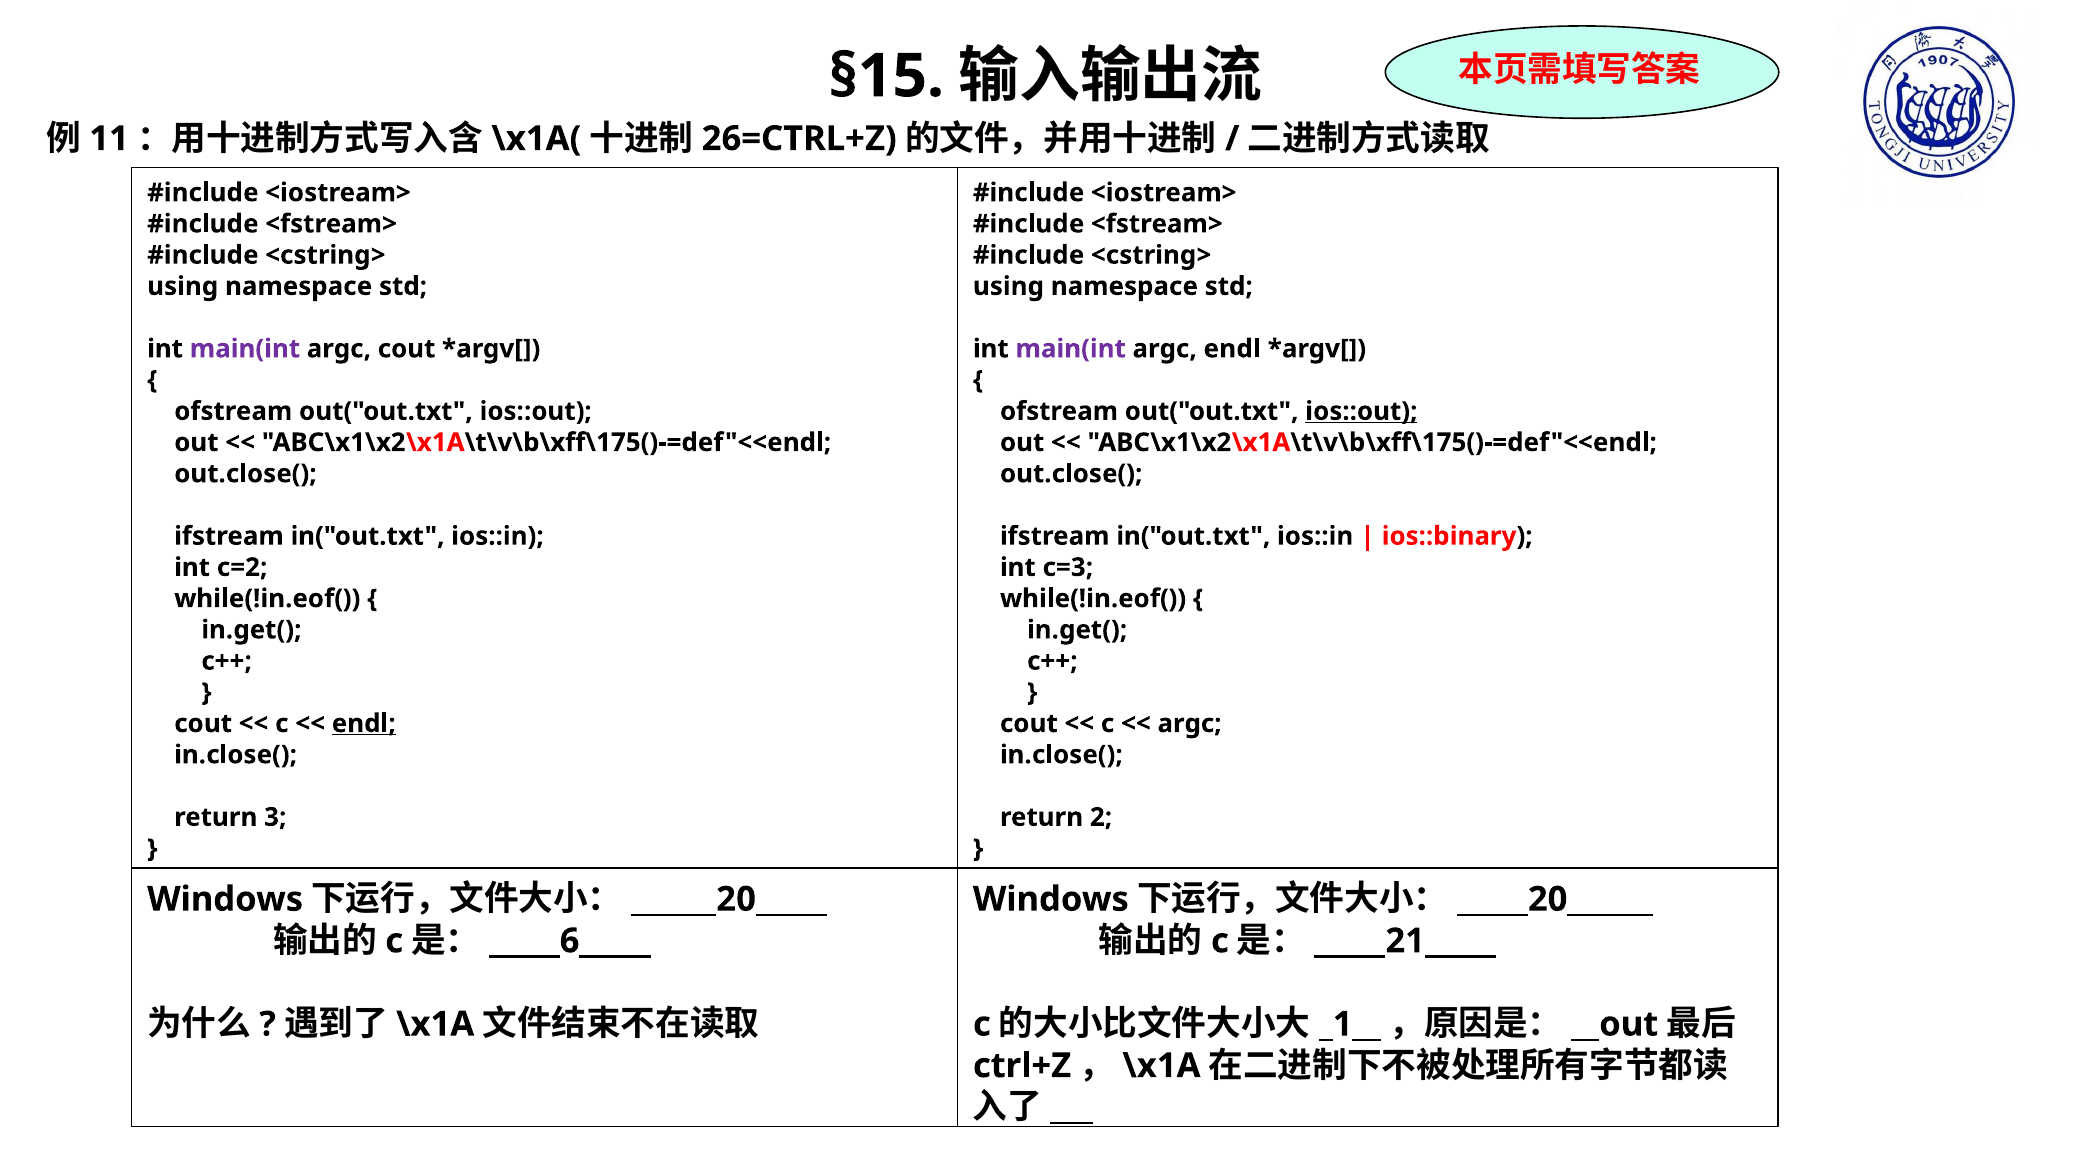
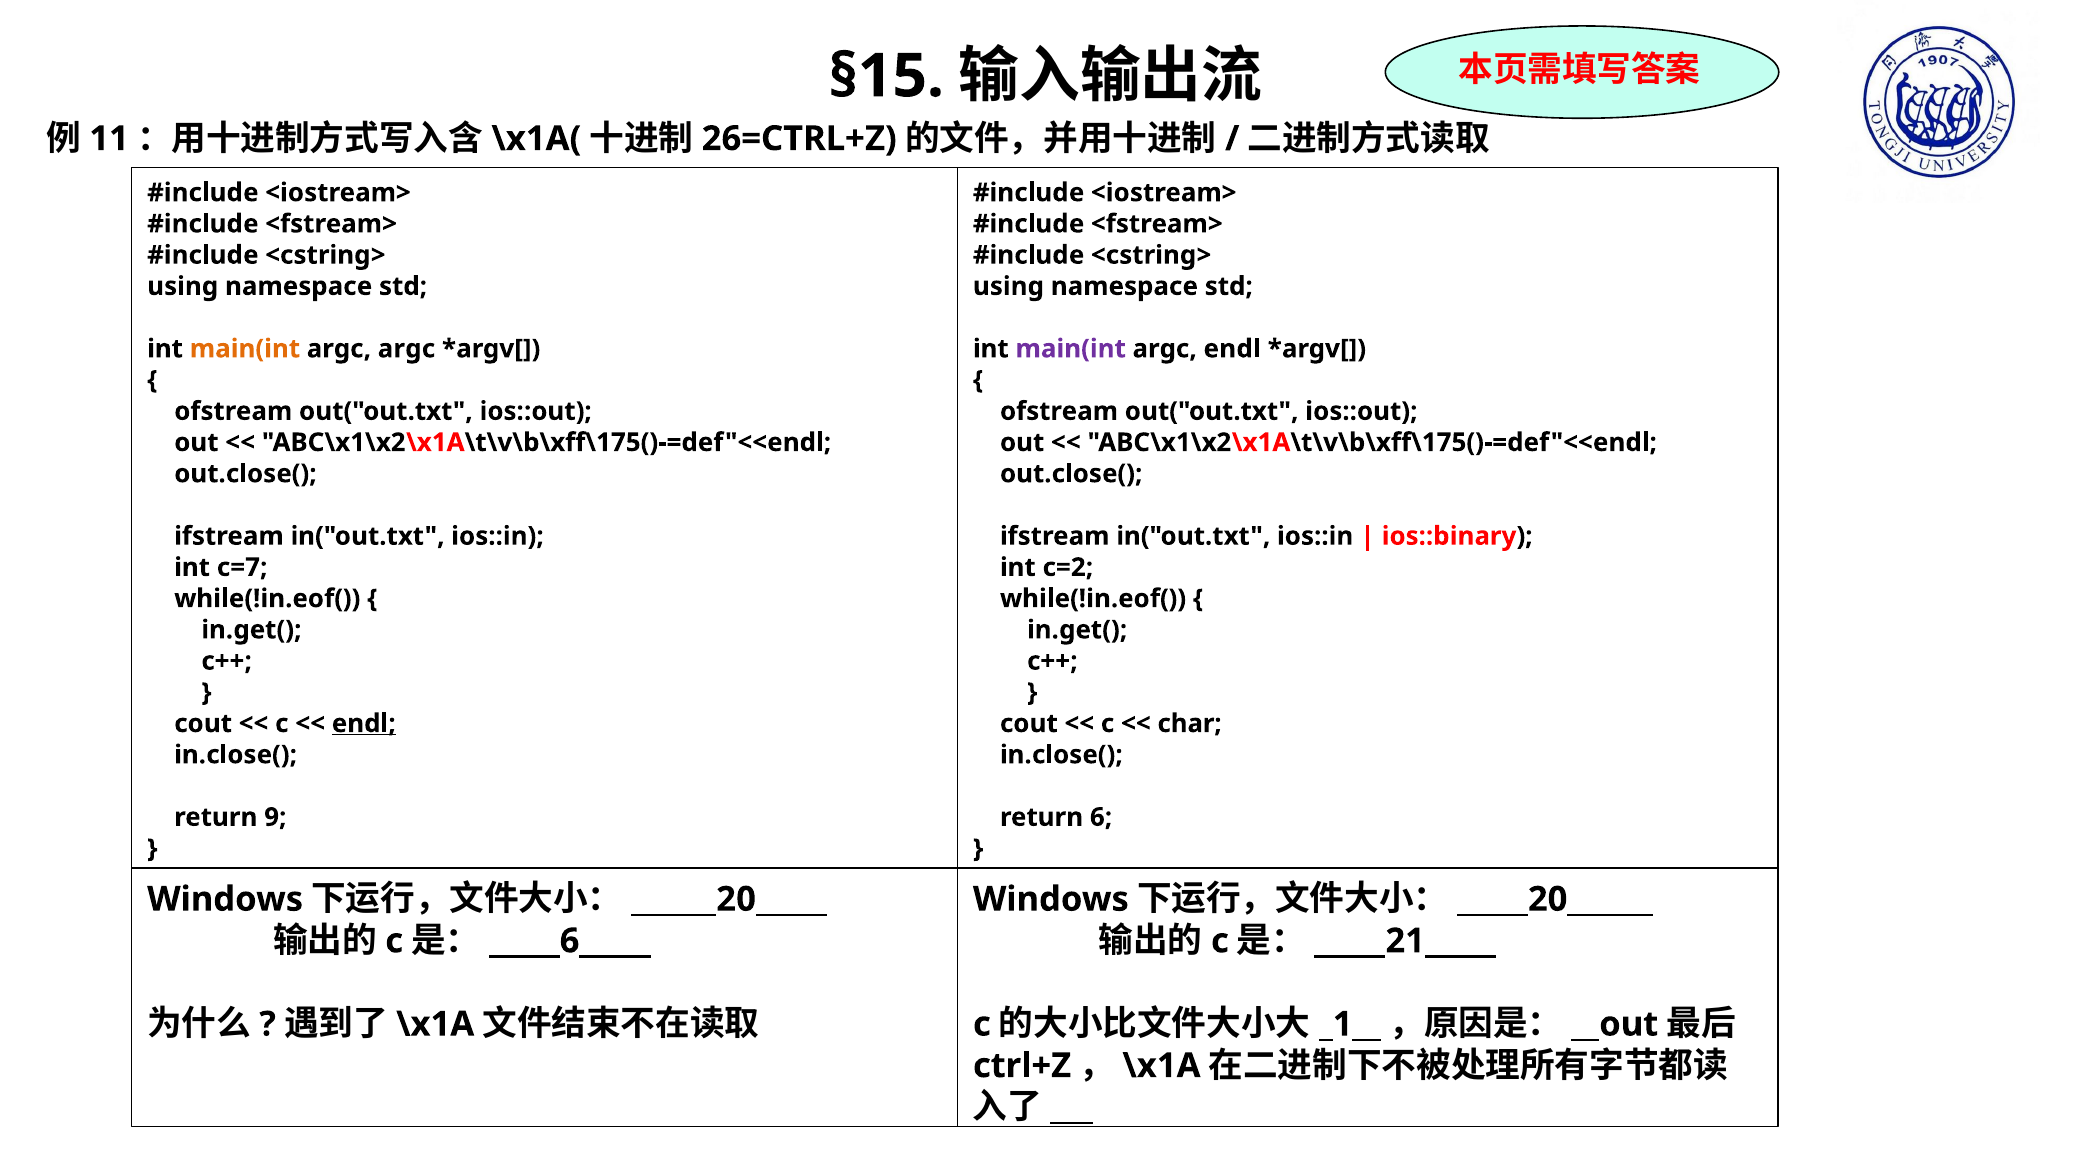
main(int at (245, 349) colour: purple -> orange
argc cout: cout -> argc
ios::out at (1361, 411) underline: present -> none
c=2: c=2 -> c=7
c=3: c=3 -> c=2
argc at (1190, 724): argc -> char
3: 3 -> 9
2: 2 -> 6
